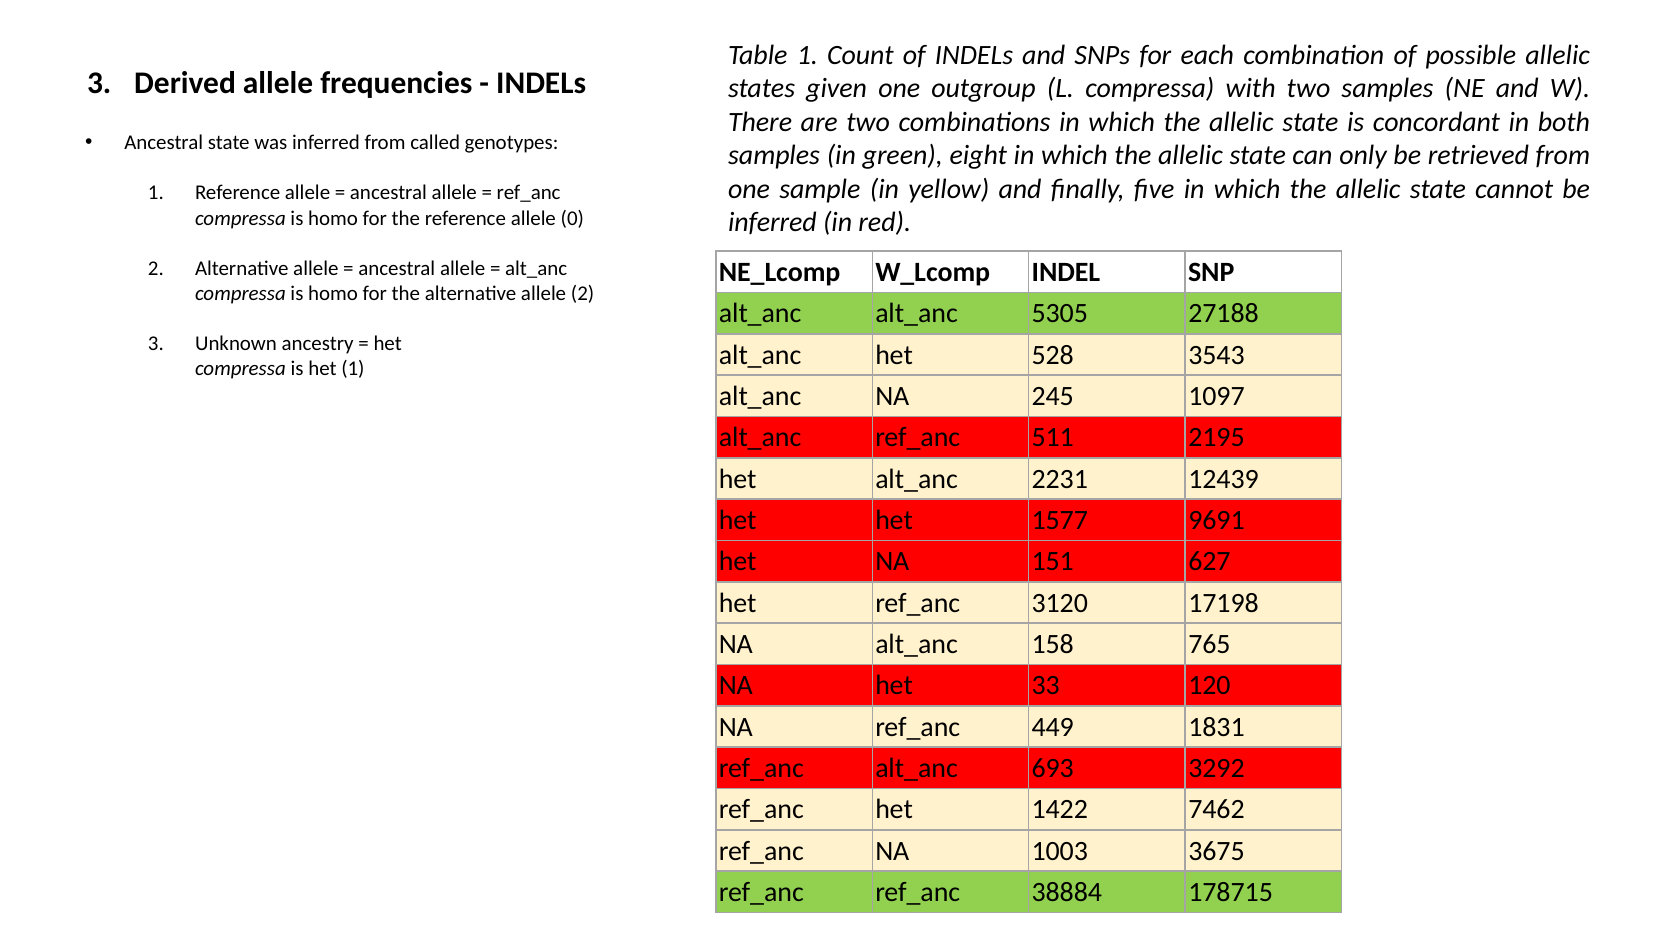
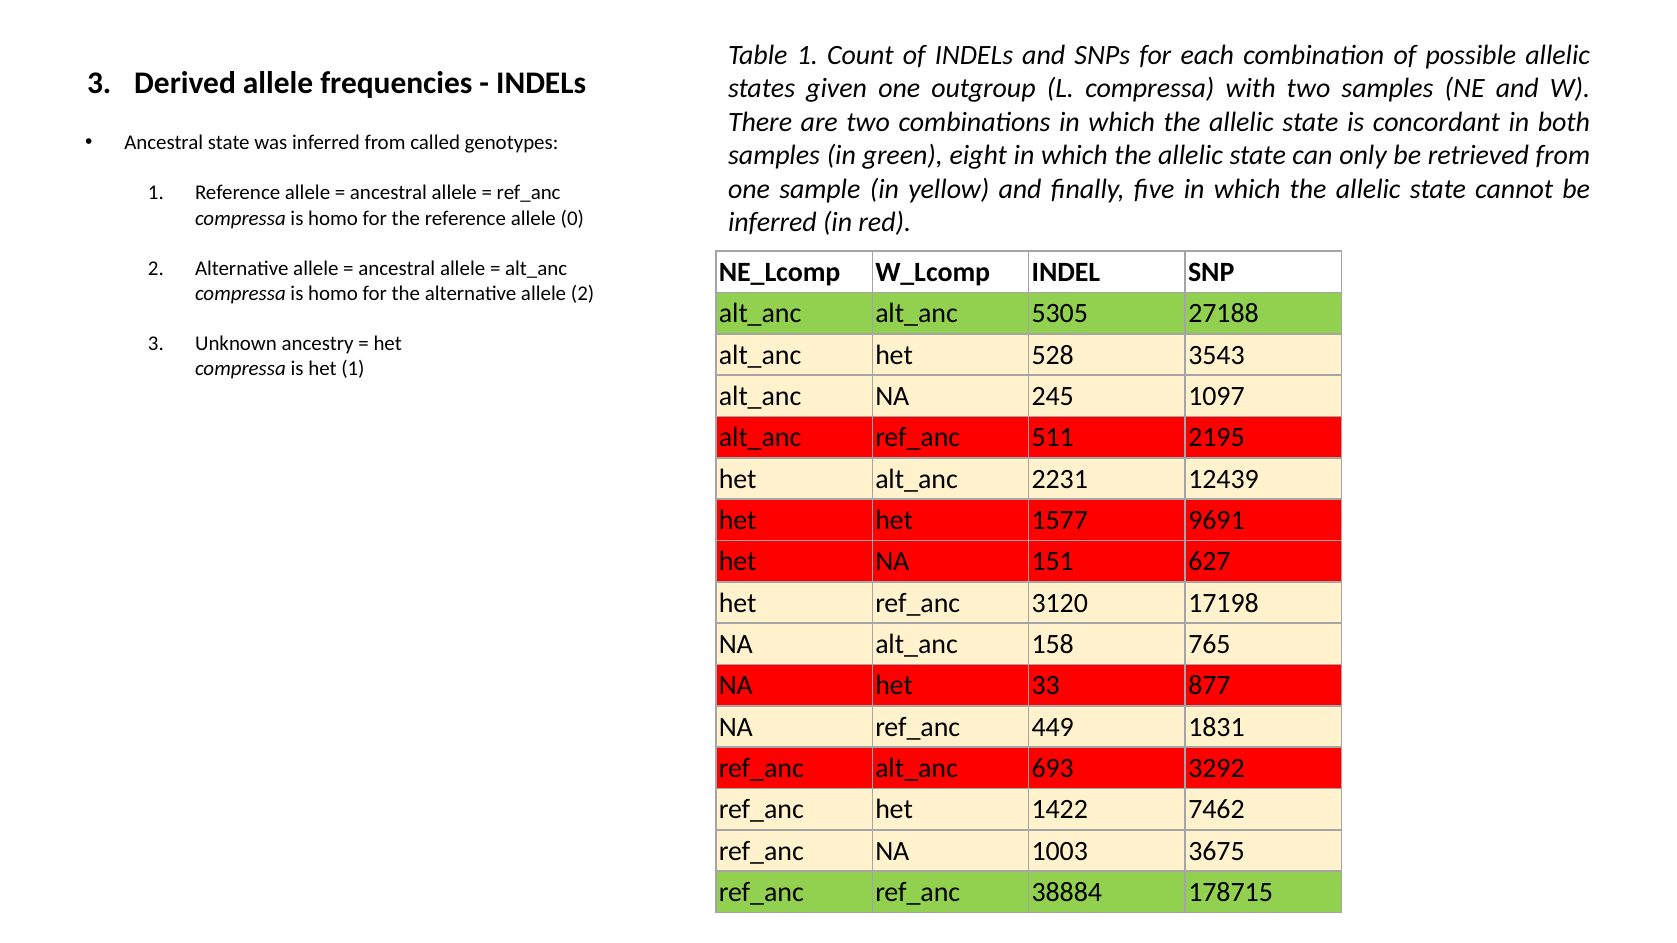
120: 120 -> 877
